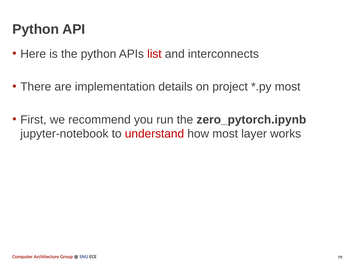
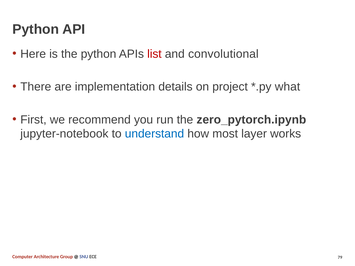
interconnects: interconnects -> convolutional
most at (288, 87): most -> what
understand colour: red -> blue
